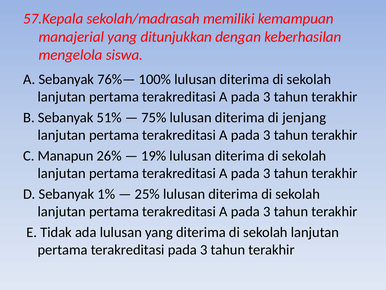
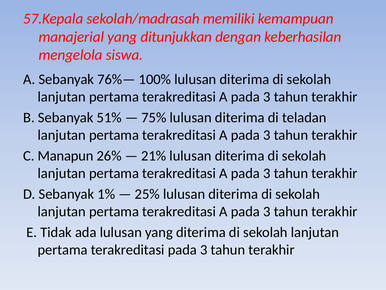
jenjang: jenjang -> teladan
19%: 19% -> 21%
